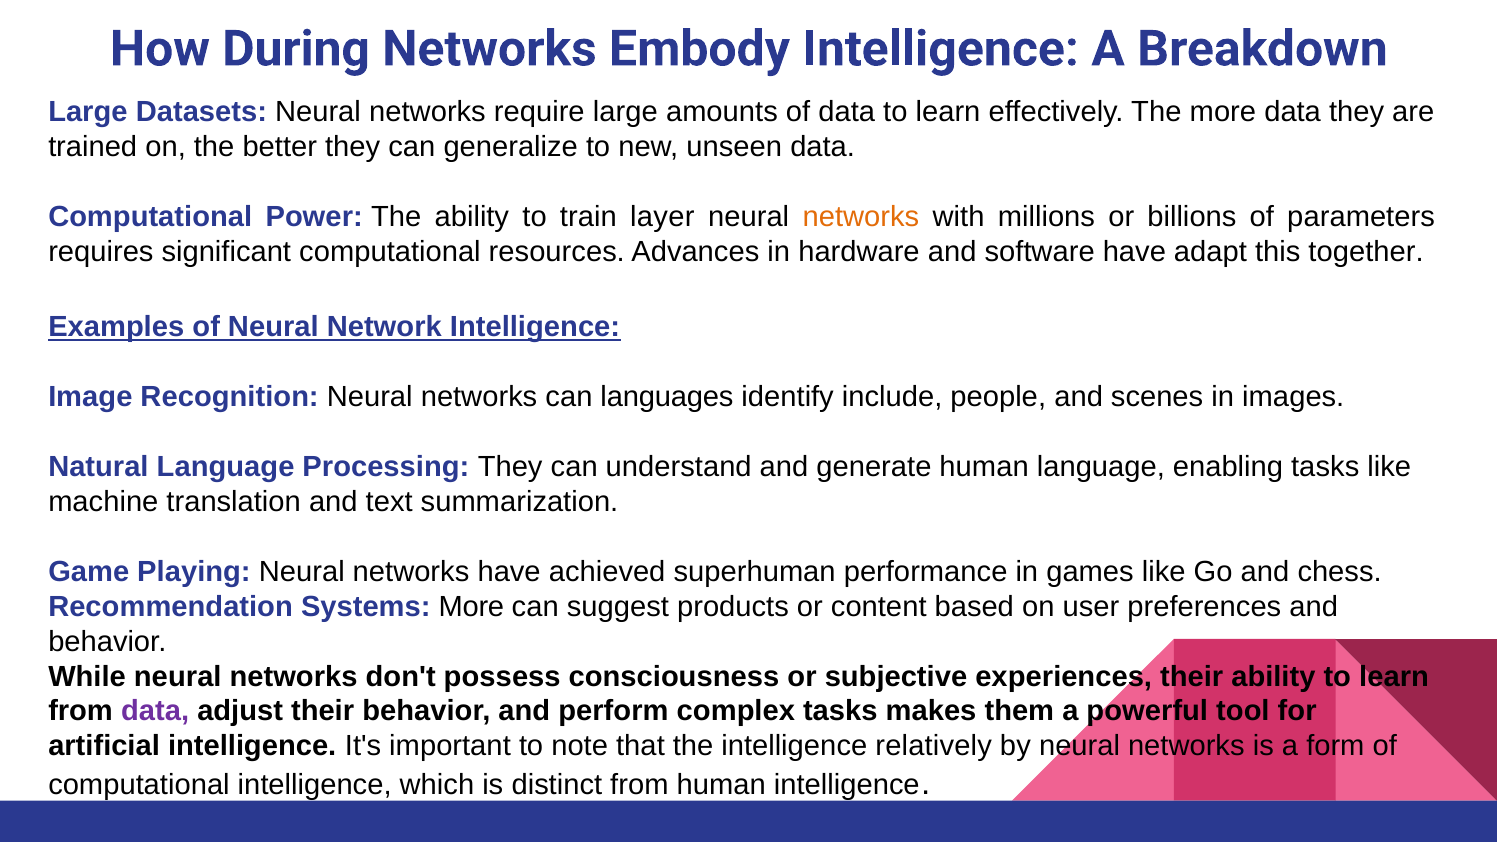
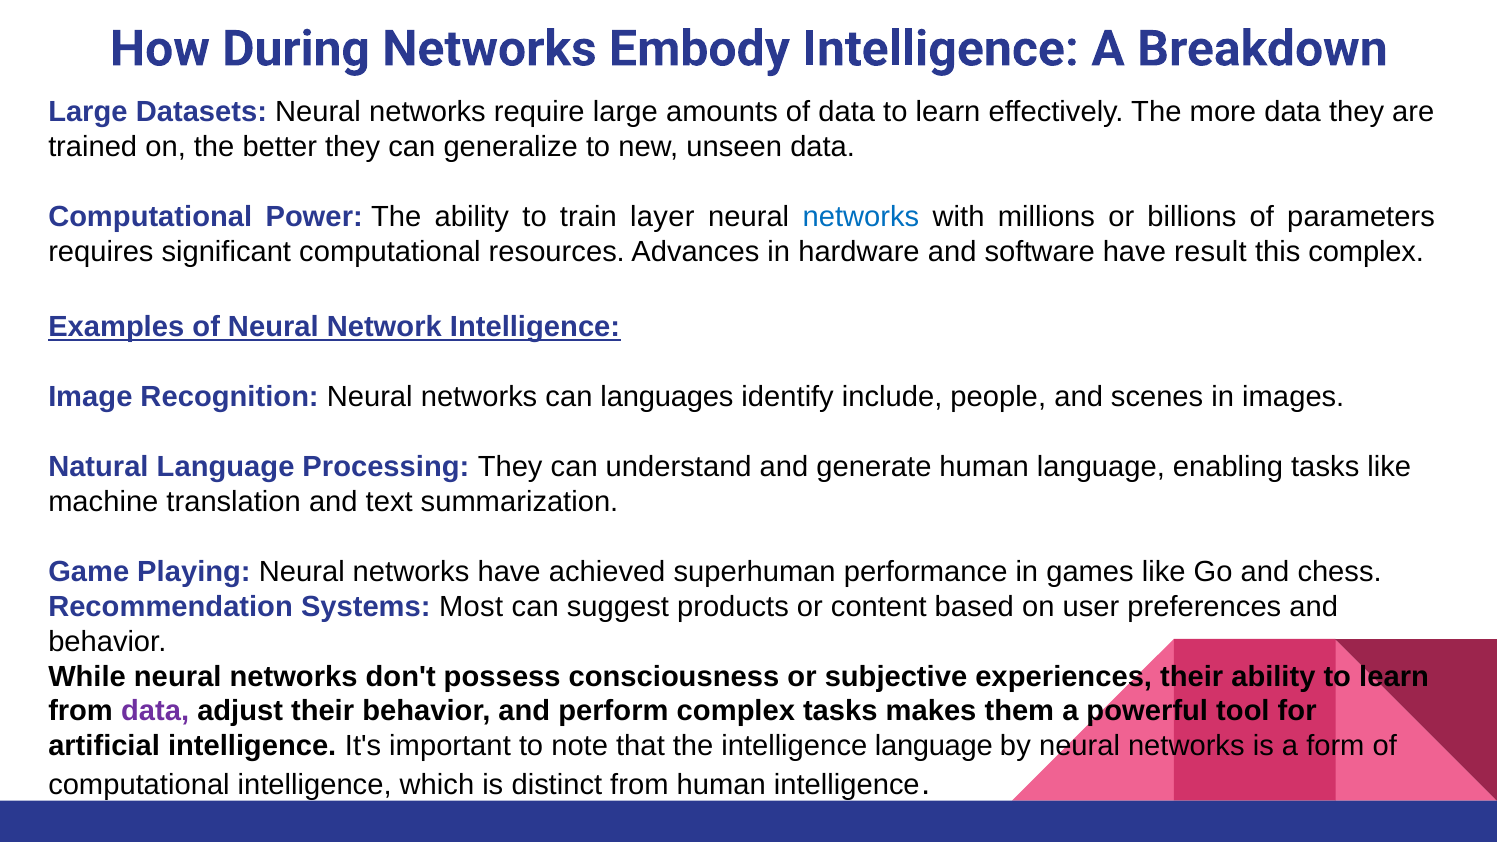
networks at (861, 217) colour: orange -> blue
adapt: adapt -> result
this together: together -> complex
Systems More: More -> Most
intelligence relatively: relatively -> language
